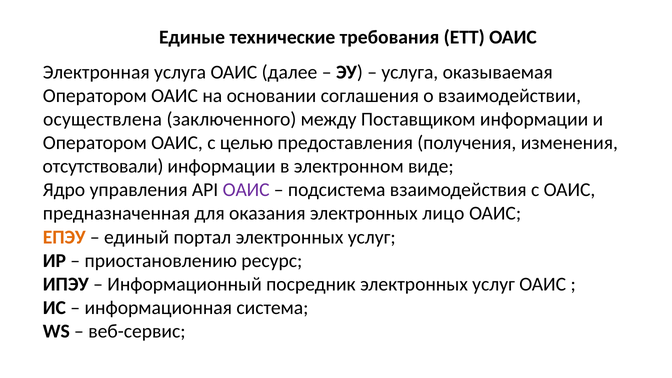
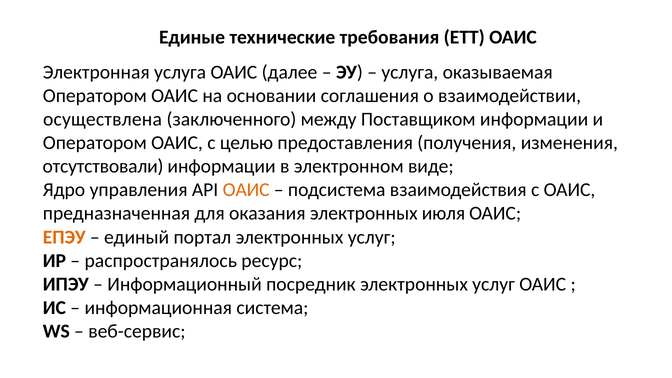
ОАИС at (246, 190) colour: purple -> orange
лицо: лицо -> июля
приостановлению: приостановлению -> распространялось
